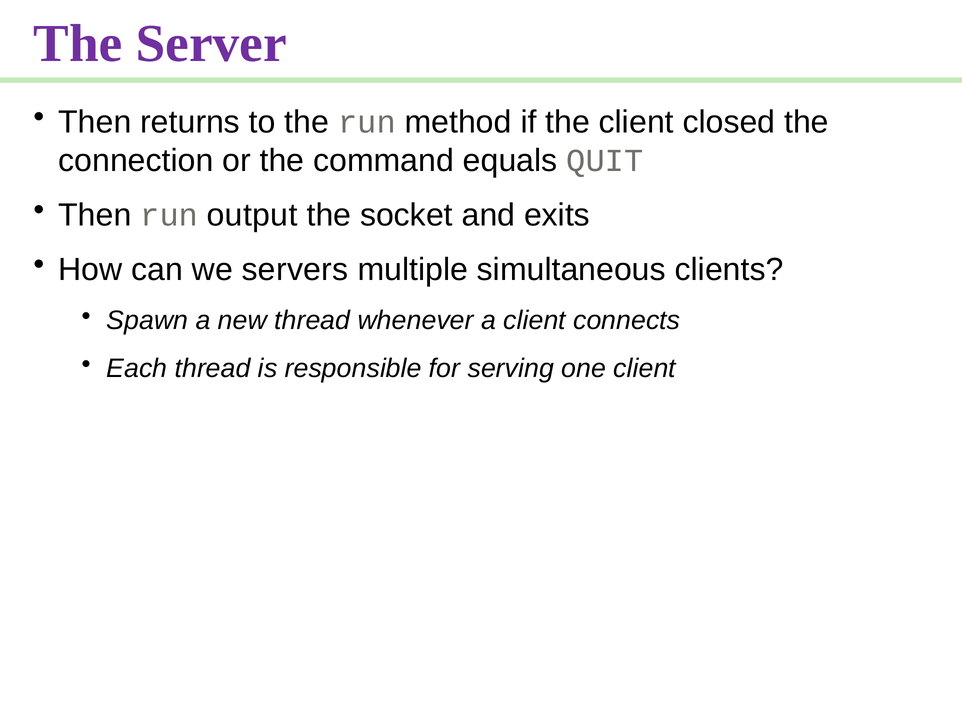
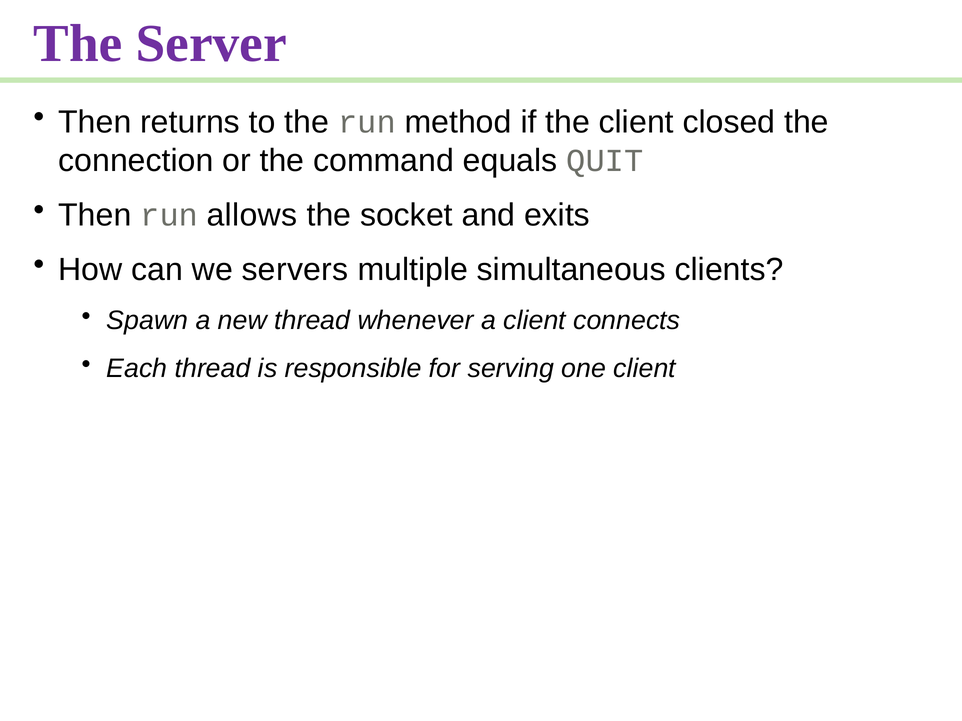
output: output -> allows
